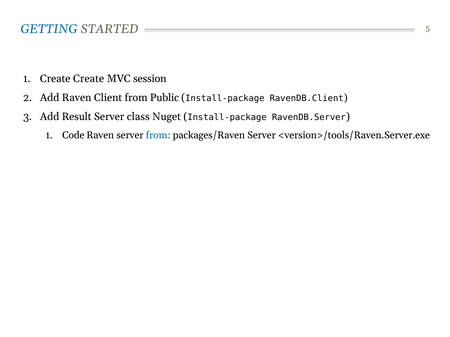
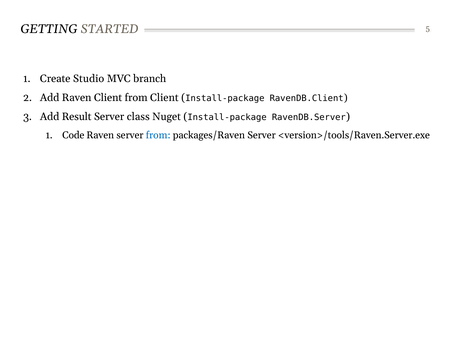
GETTING colour: blue -> black
Create Create: Create -> Studio
session: session -> branch
from Public: Public -> Client
